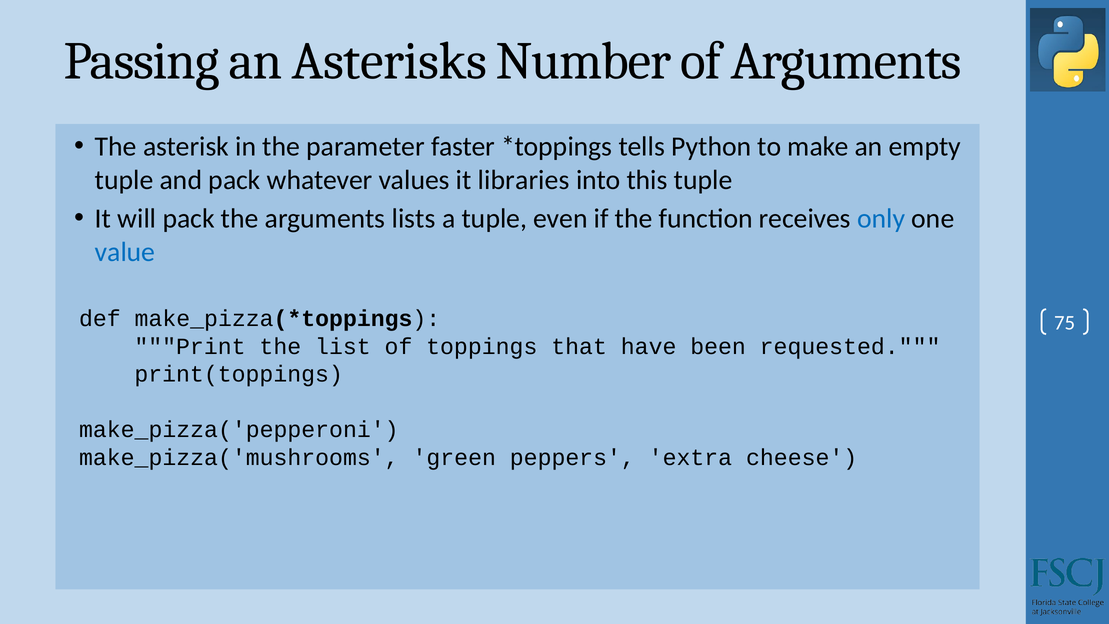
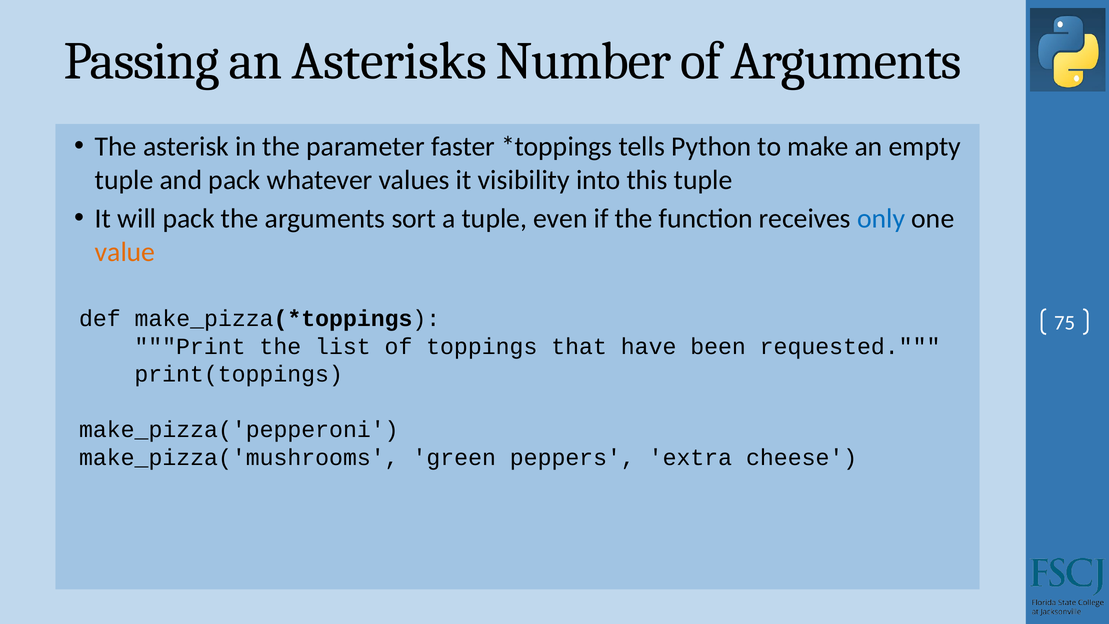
libraries: libraries -> visibility
lists: lists -> sort
value colour: blue -> orange
